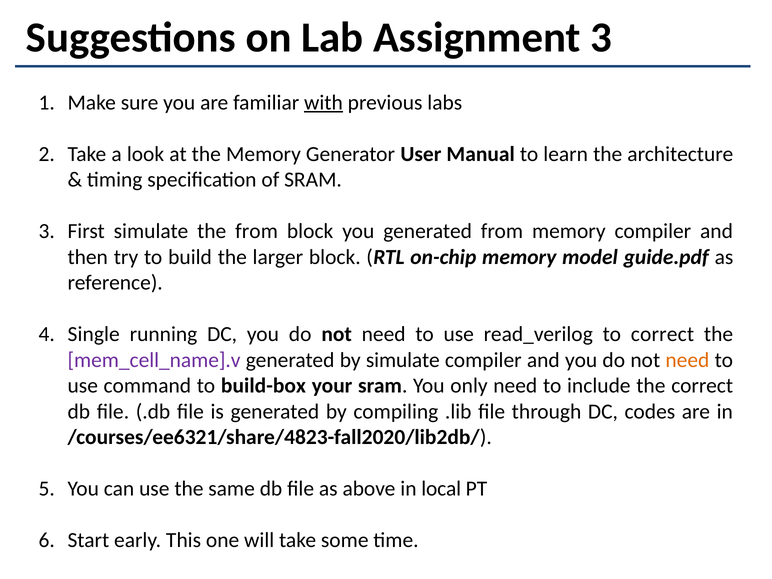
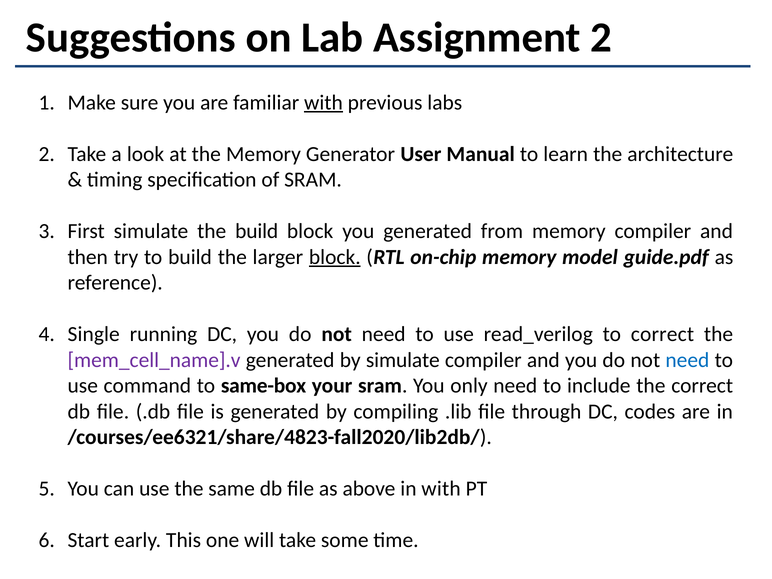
Assignment 3: 3 -> 2
the from: from -> build
block at (335, 257) underline: none -> present
need at (687, 360) colour: orange -> blue
build-box: build-box -> same-box
in local: local -> with
